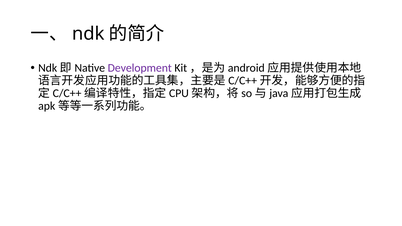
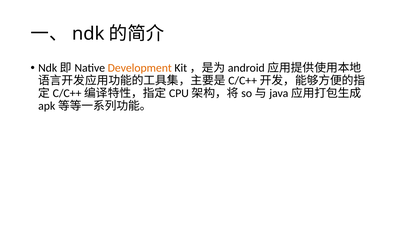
Development colour: purple -> orange
